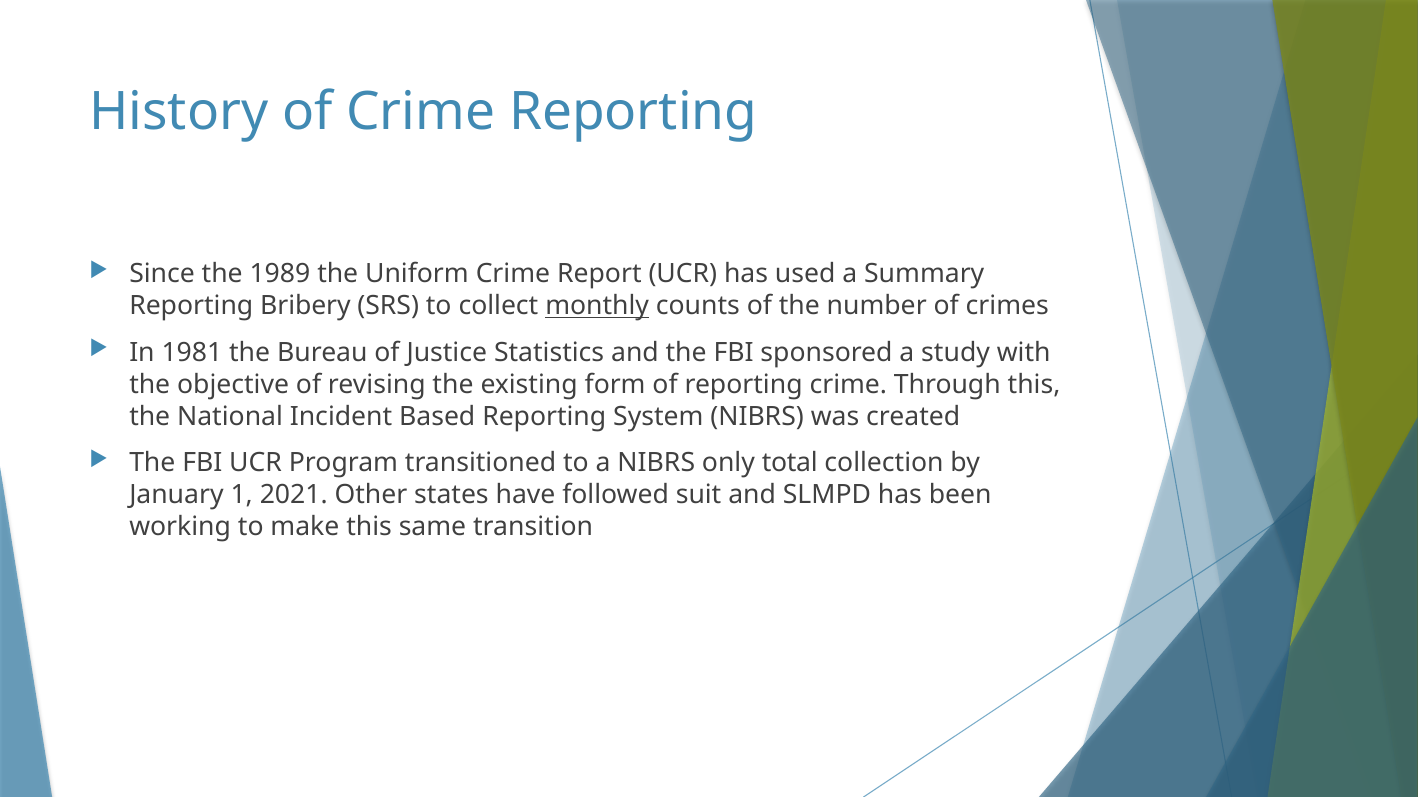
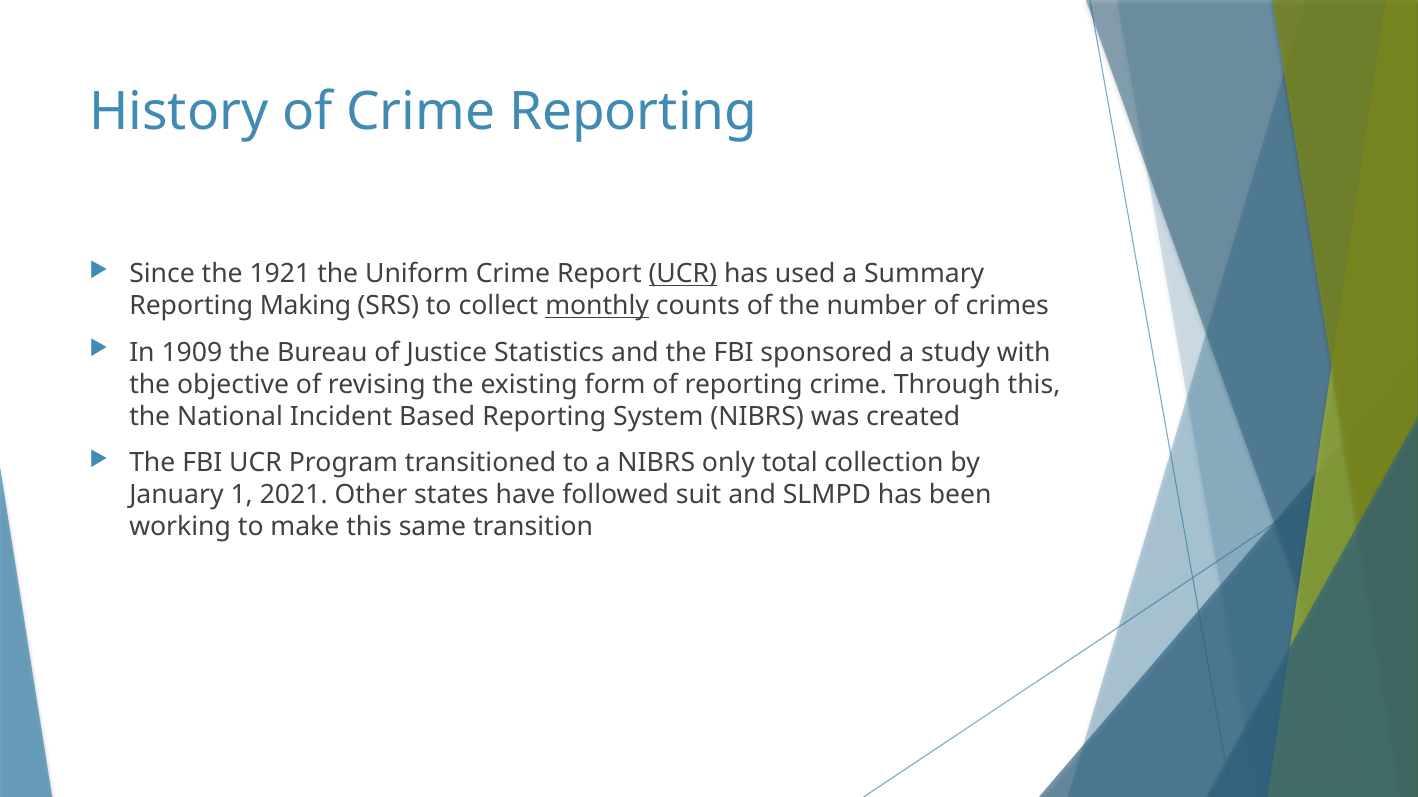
1989: 1989 -> 1921
UCR at (683, 274) underline: none -> present
Bribery: Bribery -> Making
1981: 1981 -> 1909
